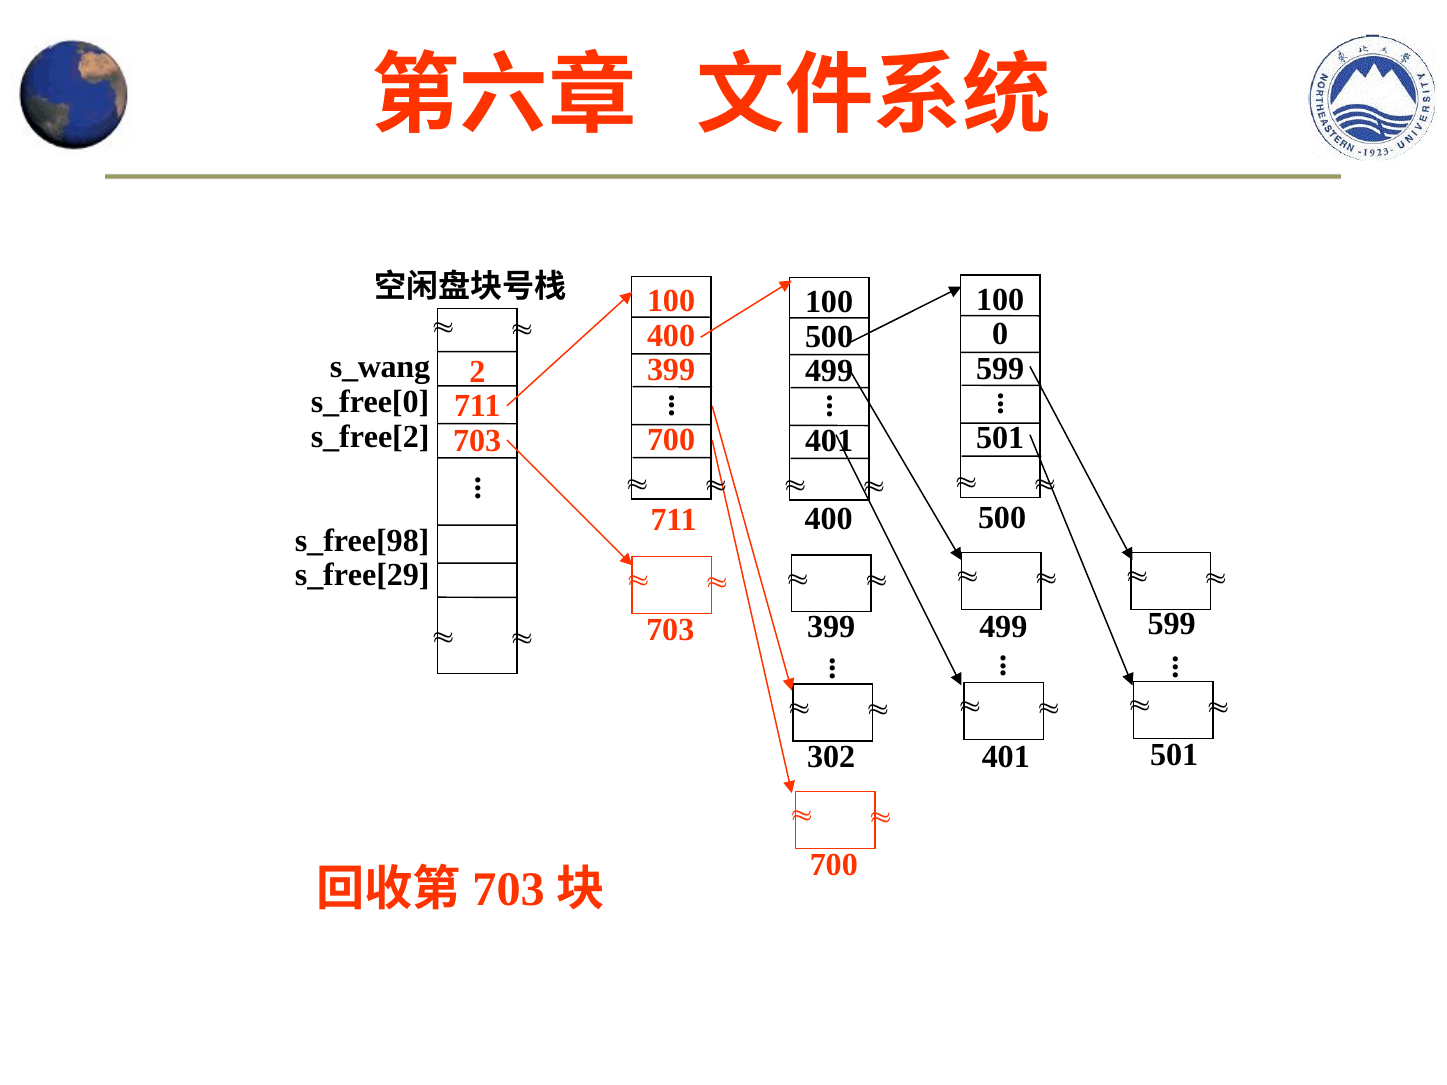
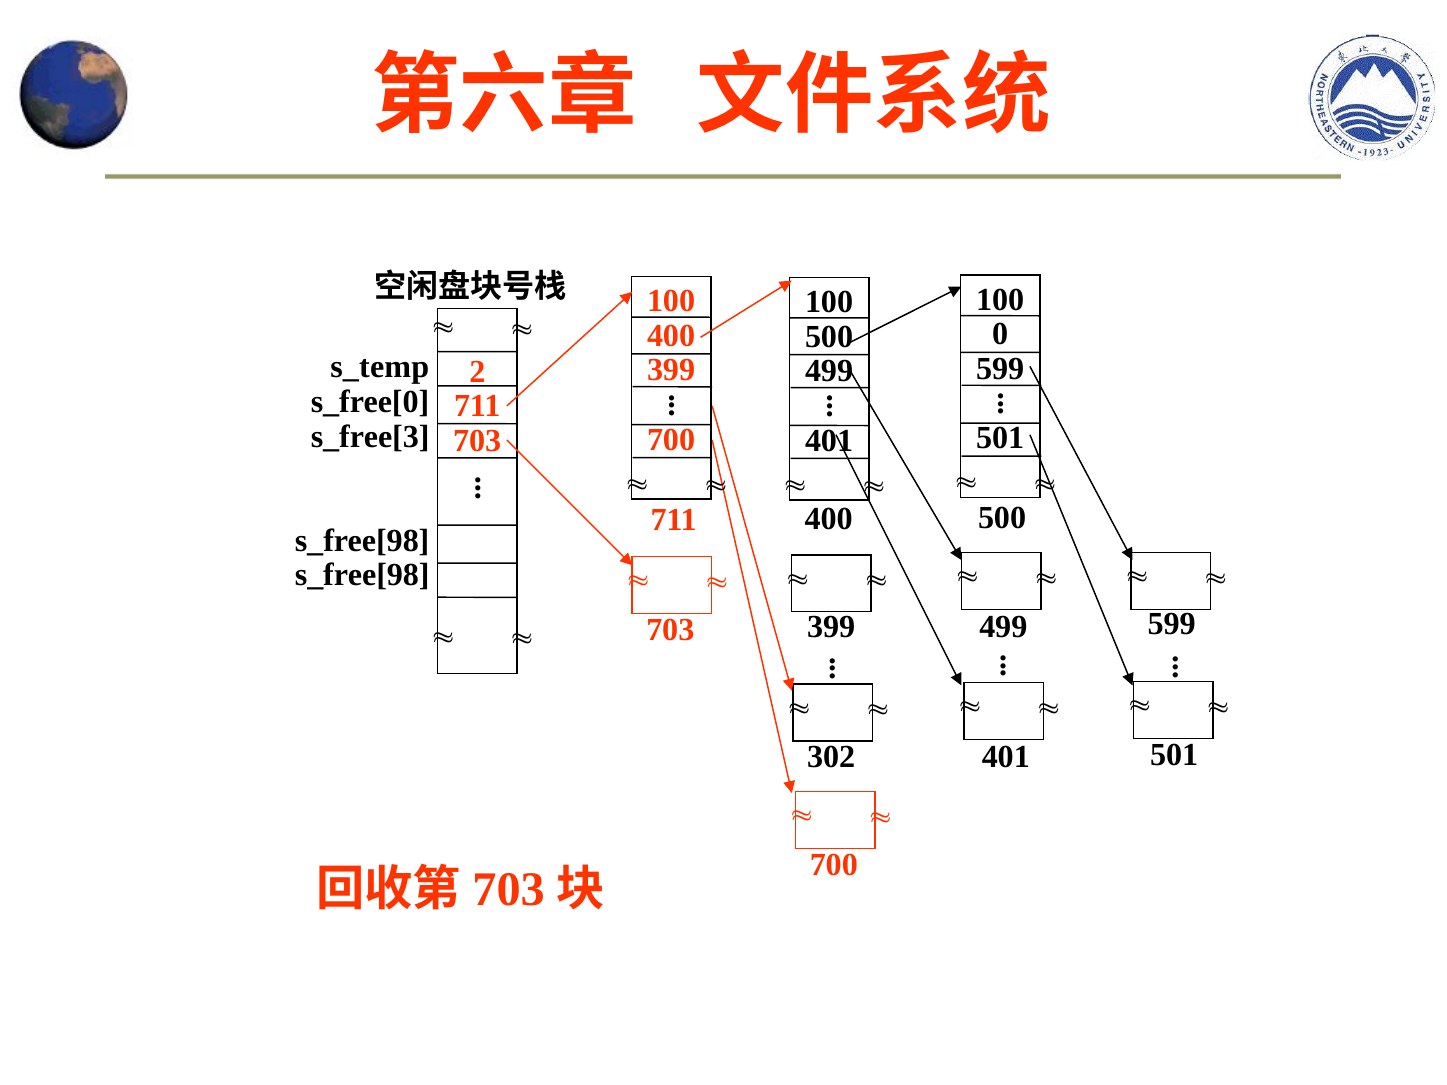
s_wang: s_wang -> s_temp
s_free[2: s_free[2 -> s_free[3
s_free[29 at (362, 575): s_free[29 -> s_free[98
